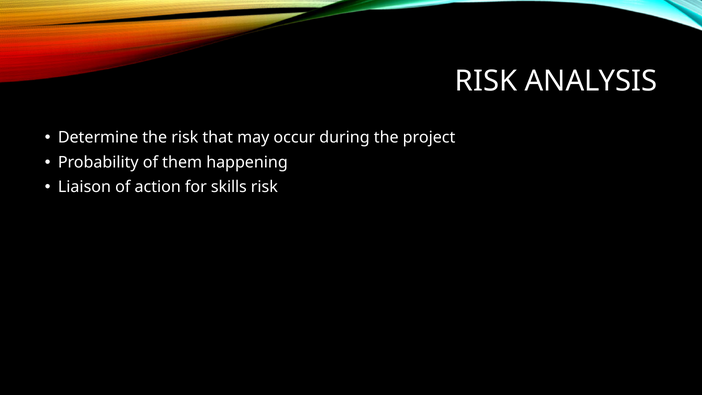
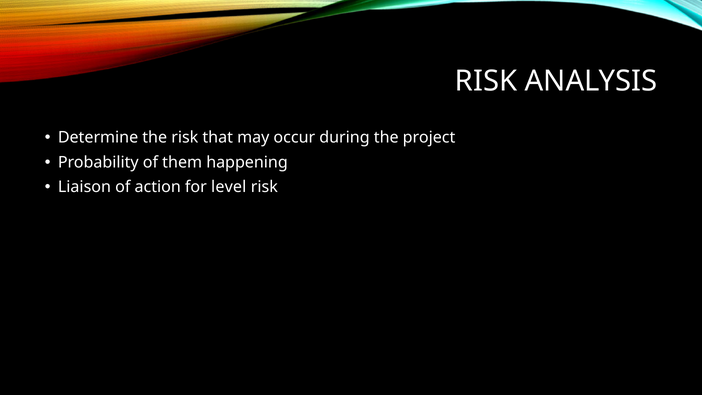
skills: skills -> level
